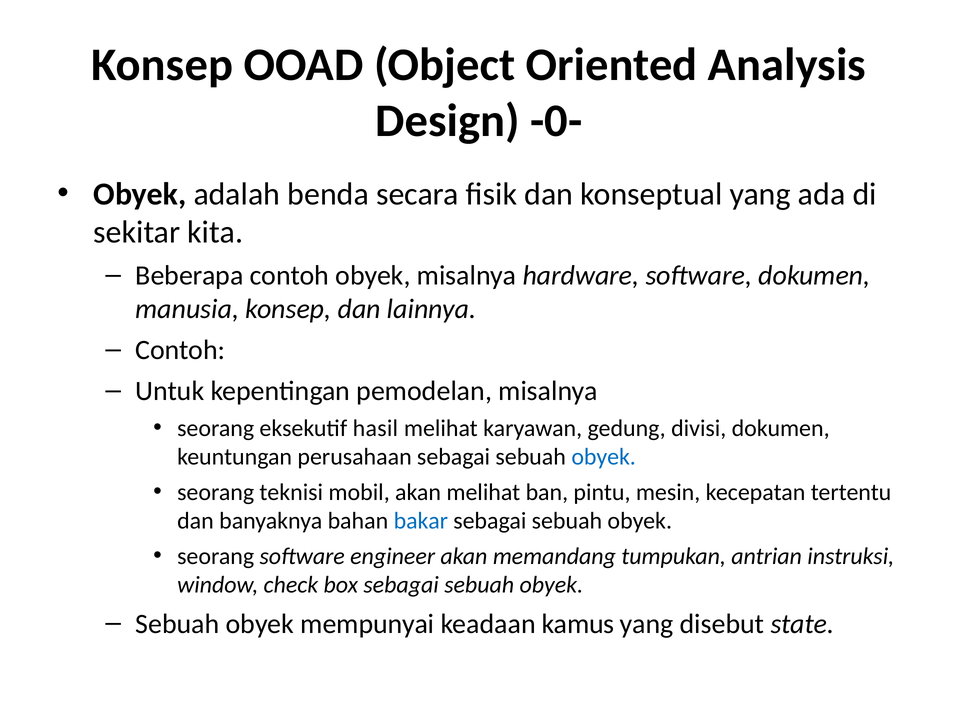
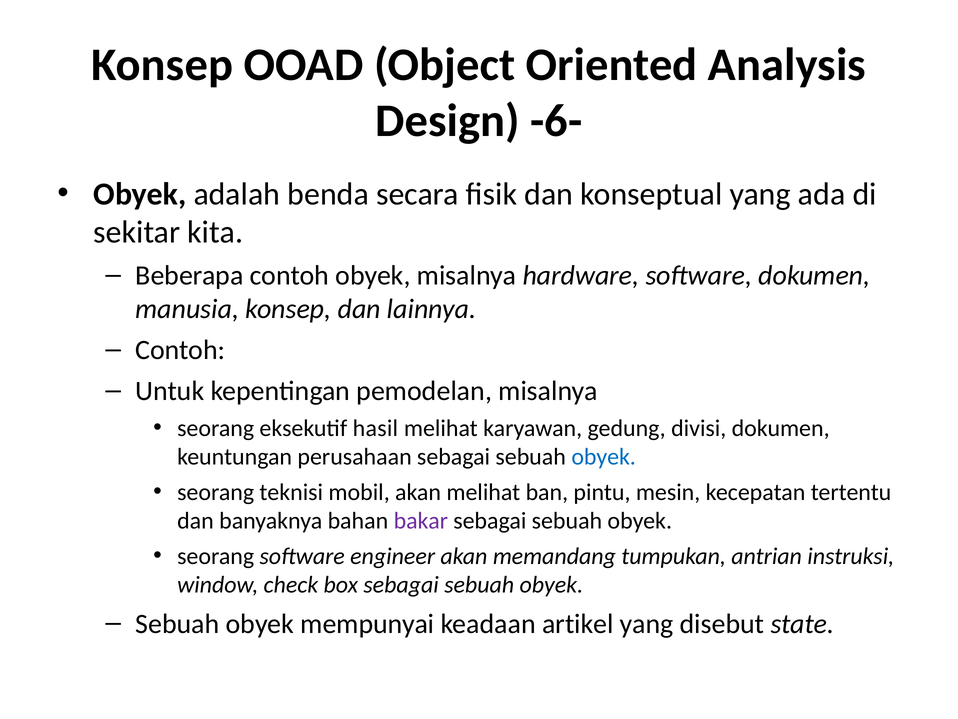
-0-: -0- -> -6-
bakar colour: blue -> purple
kamus: kamus -> artikel
